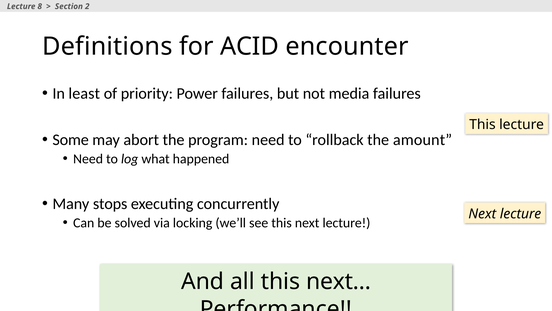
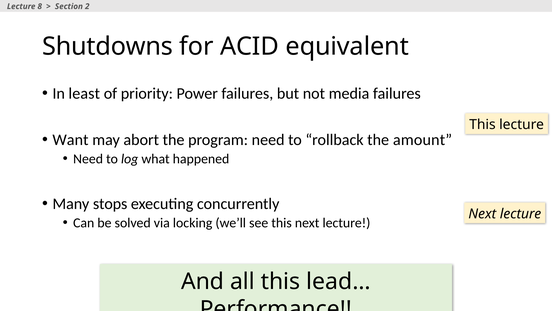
Definitions: Definitions -> Shutdowns
encounter: encounter -> equivalent
Some: Some -> Want
next…: next… -> lead…
